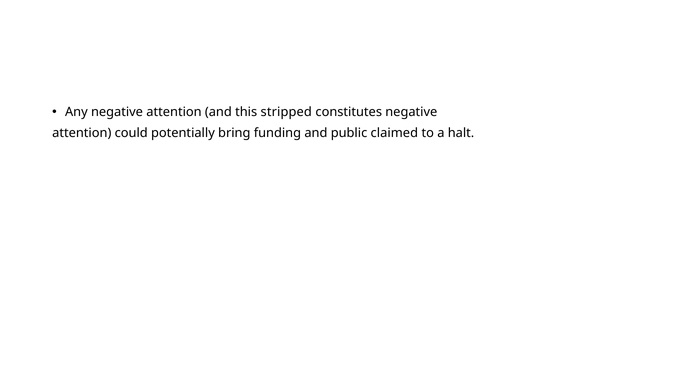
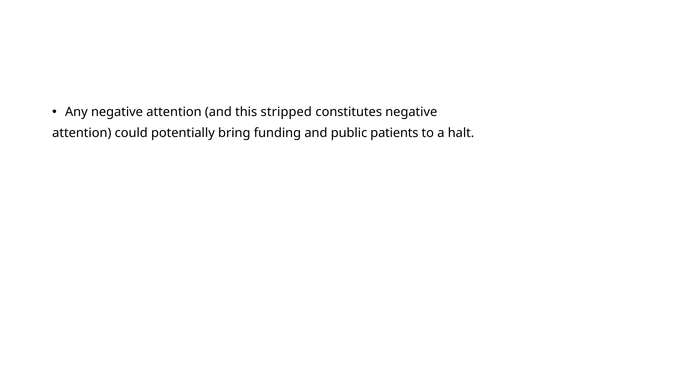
claimed: claimed -> patients
